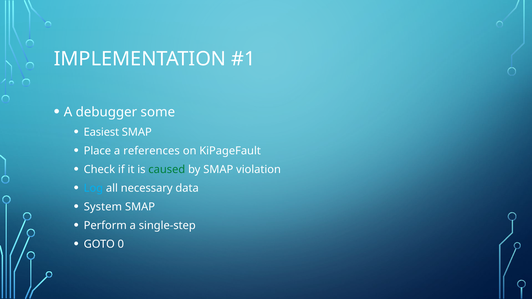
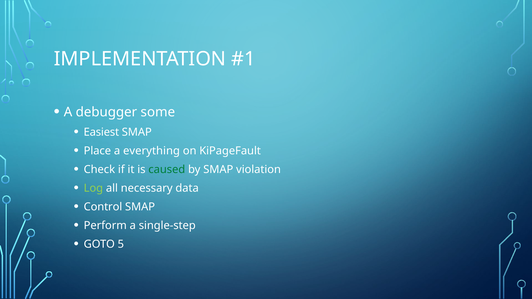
references: references -> everything
Log colour: light blue -> light green
System: System -> Control
0: 0 -> 5
